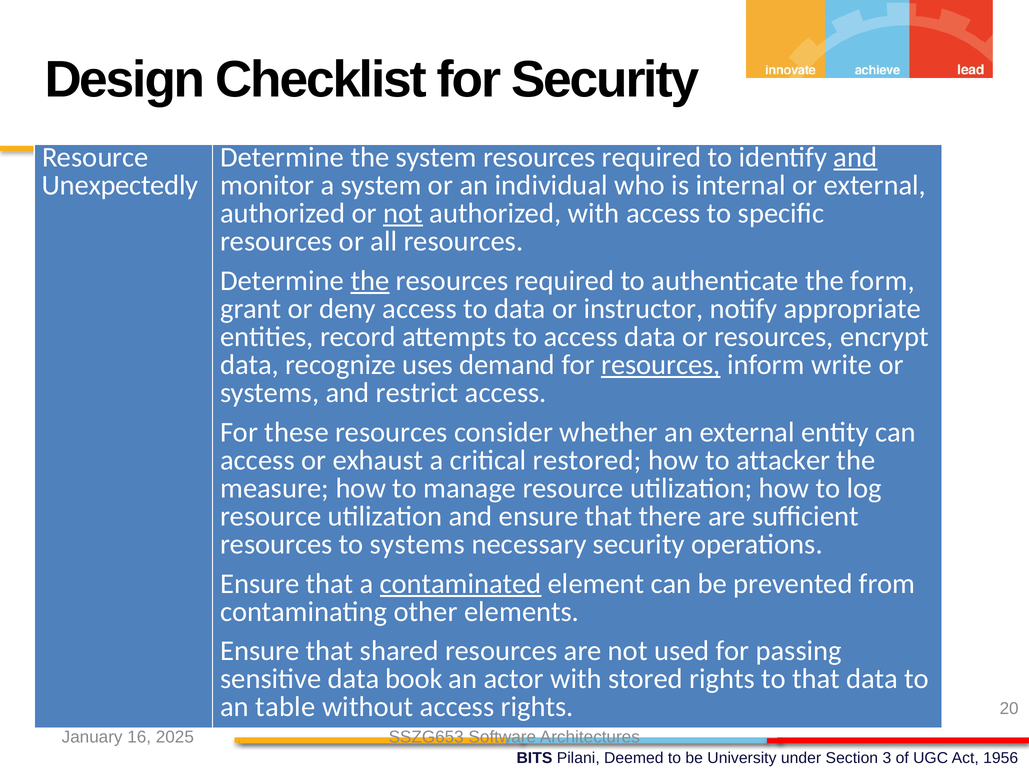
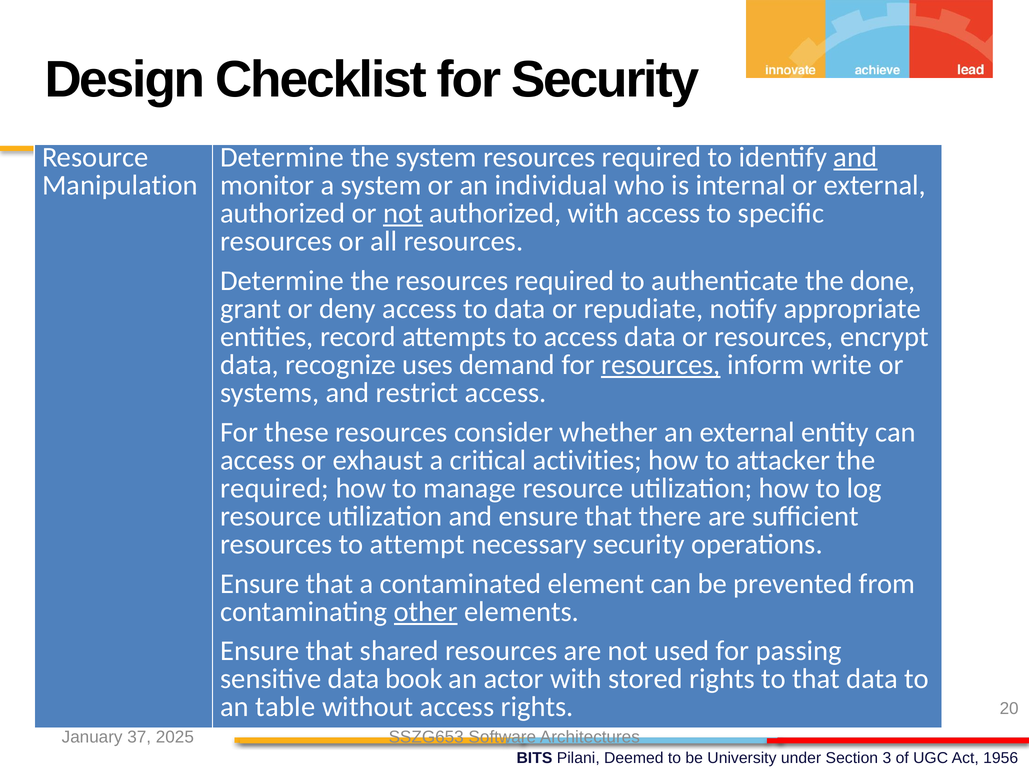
Unexpectedly: Unexpectedly -> Manipulation
the at (370, 281) underline: present -> none
form: form -> done
instructor: instructor -> repudiate
restored: restored -> activities
measure at (275, 488): measure -> required
to systems: systems -> attempt
contaminated underline: present -> none
other underline: none -> present
16: 16 -> 37
